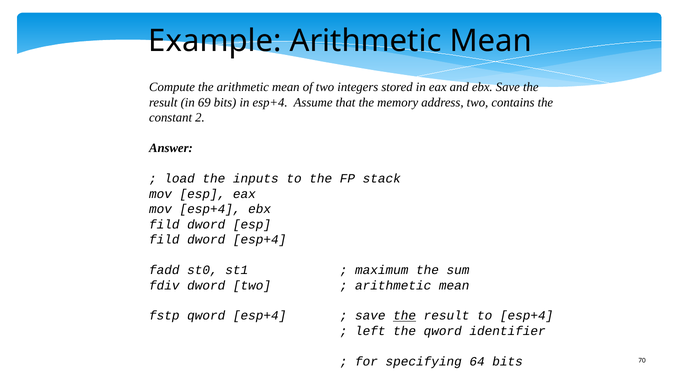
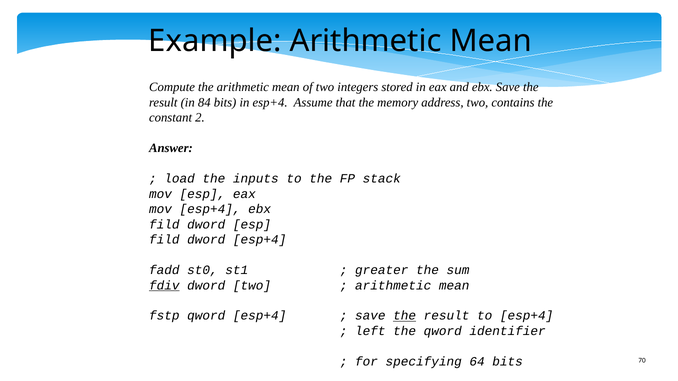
69: 69 -> 84
maximum: maximum -> greater
fdiv underline: none -> present
